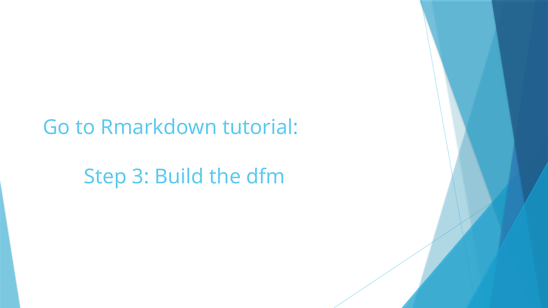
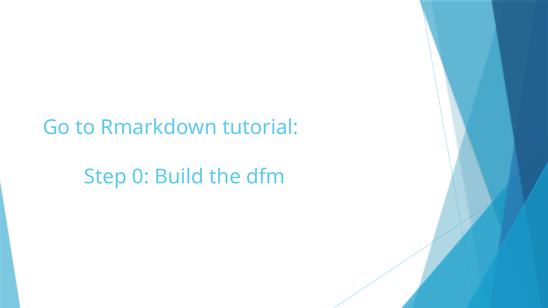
3: 3 -> 0
